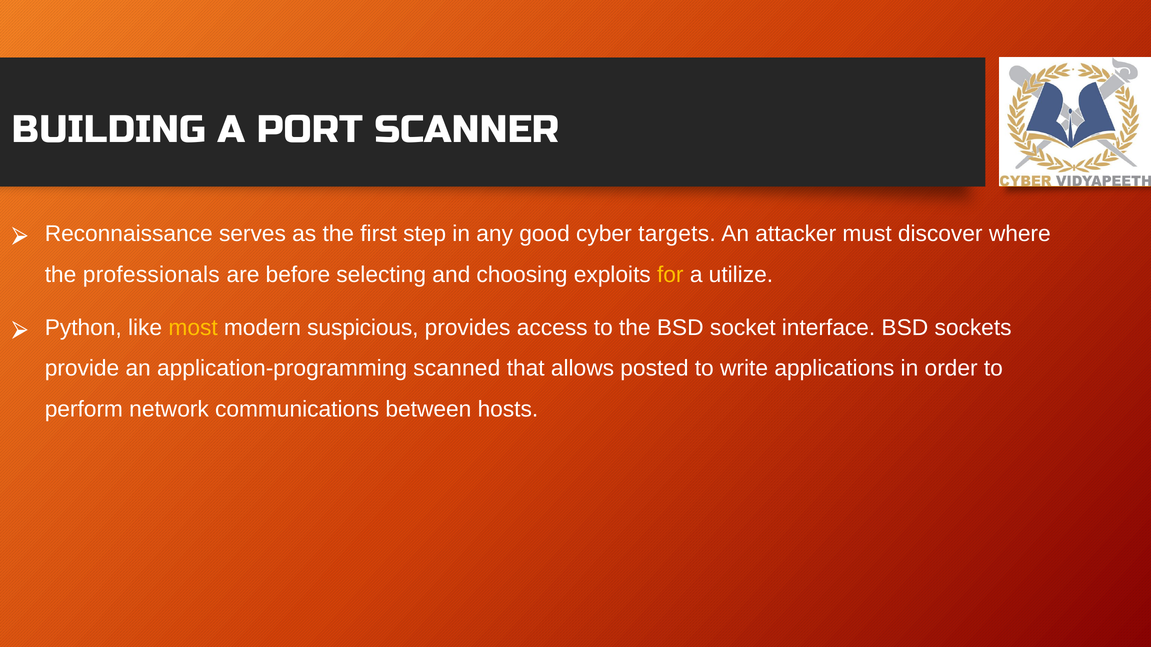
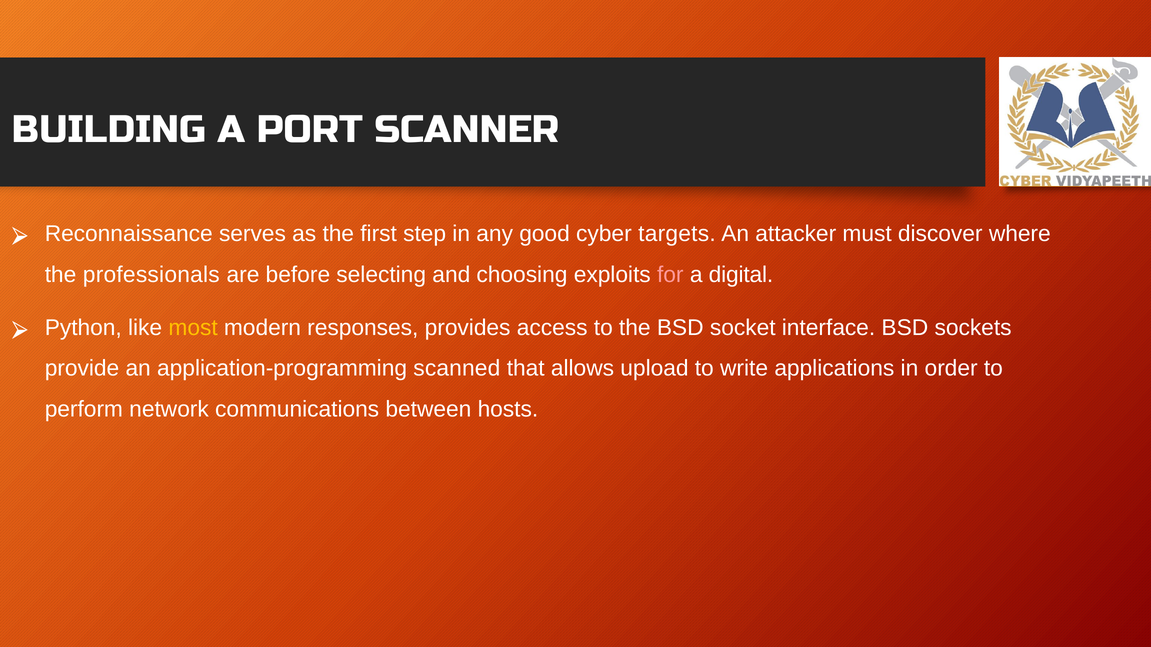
for colour: yellow -> pink
utilize: utilize -> digital
suspicious: suspicious -> responses
posted: posted -> upload
